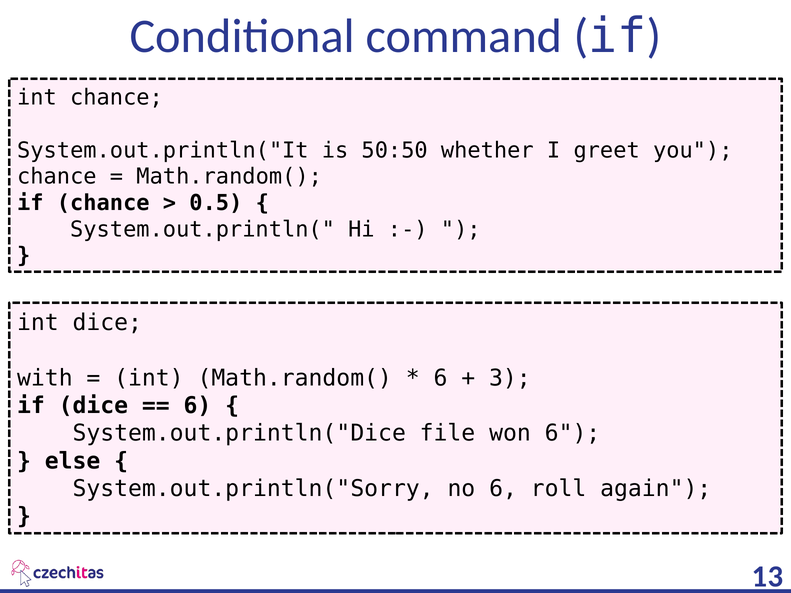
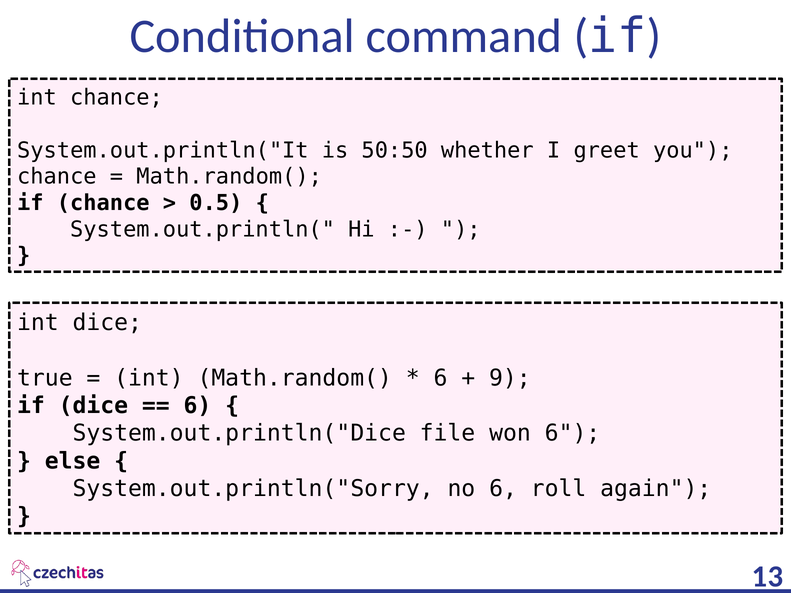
with: with -> true
3: 3 -> 9
